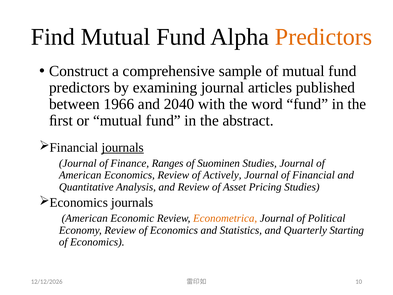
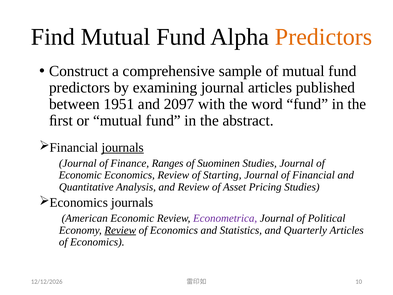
1966: 1966 -> 1951
2040: 2040 -> 2097
American at (80, 175): American -> Economic
Actively: Actively -> Starting
Econometrica colour: orange -> purple
Review at (120, 230) underline: none -> present
Quarterly Starting: Starting -> Articles
